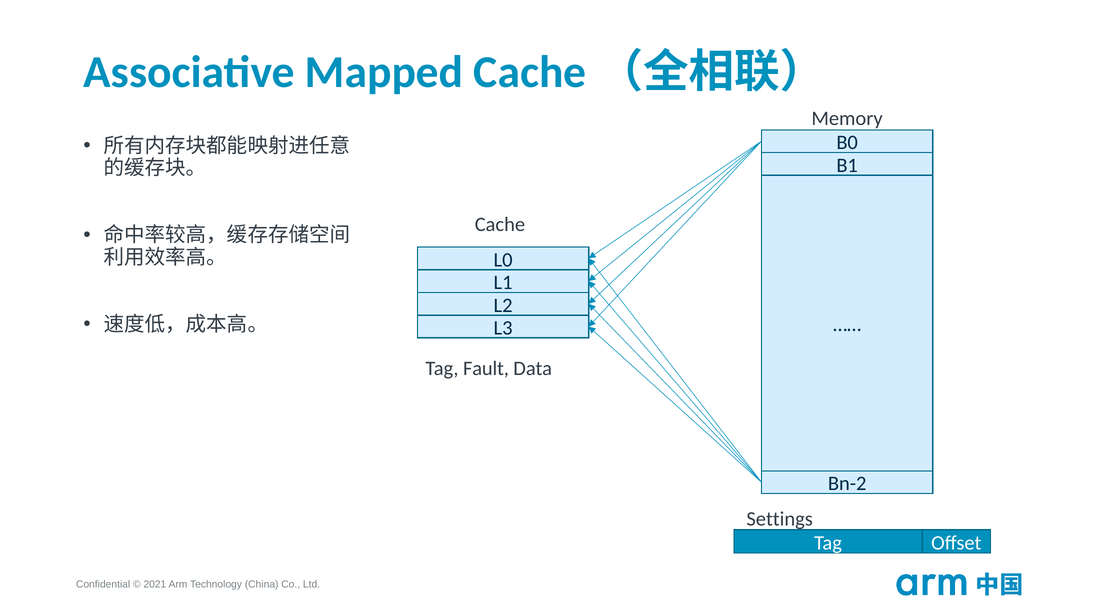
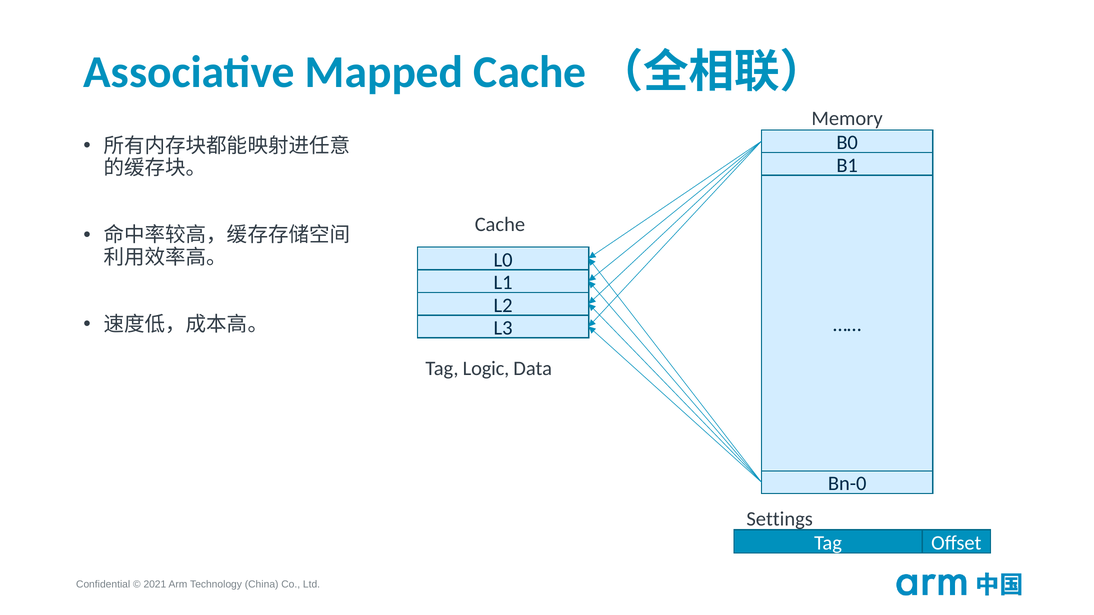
Fault: Fault -> Logic
Bn-2: Bn-2 -> Bn-0
